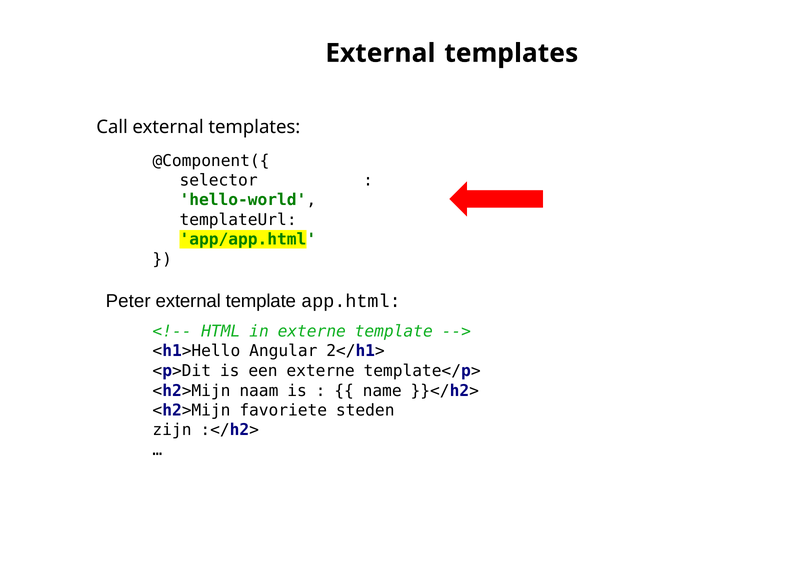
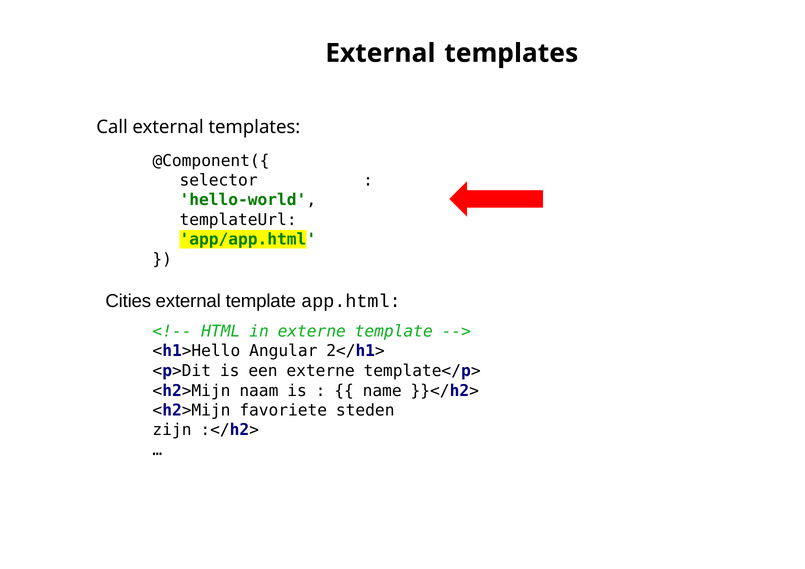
Peter: Peter -> Cities
